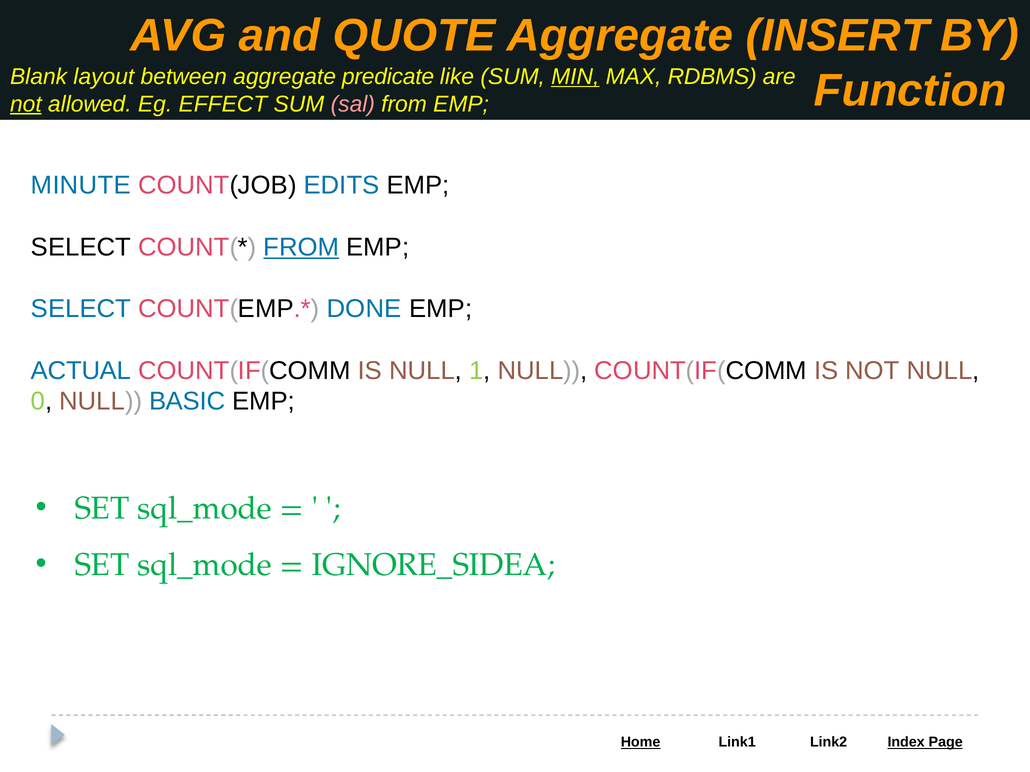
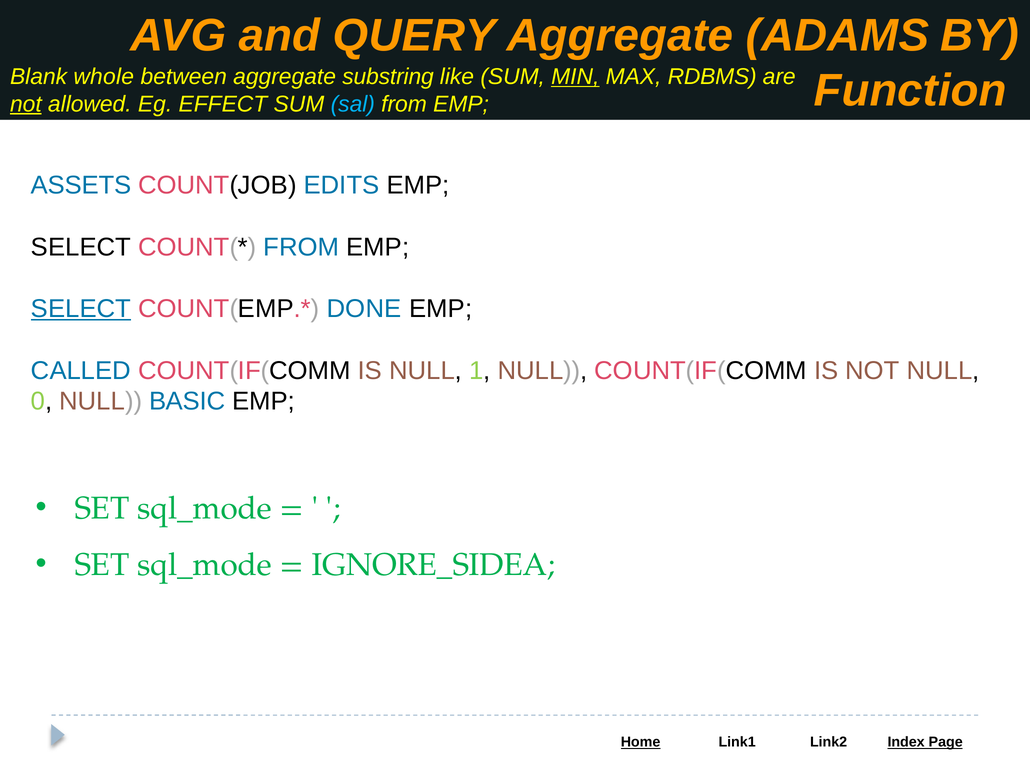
QUOTE: QUOTE -> QUERY
INSERT: INSERT -> ADAMS
layout: layout -> whole
predicate: predicate -> substring
sal colour: pink -> light blue
MINUTE: MINUTE -> ASSETS
FROM at (301, 247) underline: present -> none
SELECT at (81, 309) underline: none -> present
ACTUAL: ACTUAL -> CALLED
